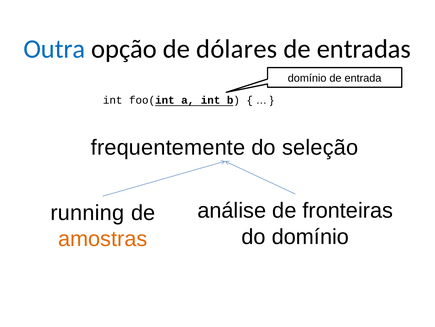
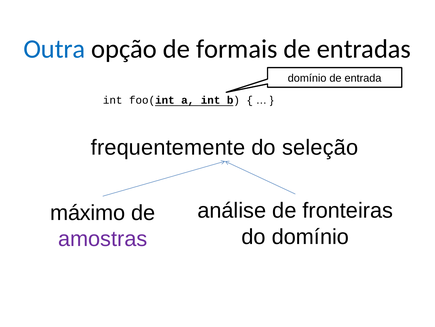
dólares: dólares -> formais
running: running -> máximo
amostras colour: orange -> purple
